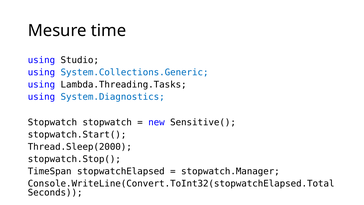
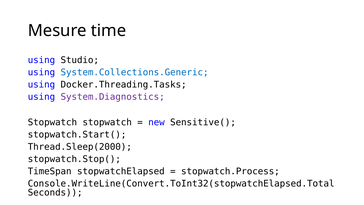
Lambda.Threading.Tasks: Lambda.Threading.Tasks -> Docker.Threading.Tasks
System.Diagnostics colour: blue -> purple
stopwatch.Manager: stopwatch.Manager -> stopwatch.Process
